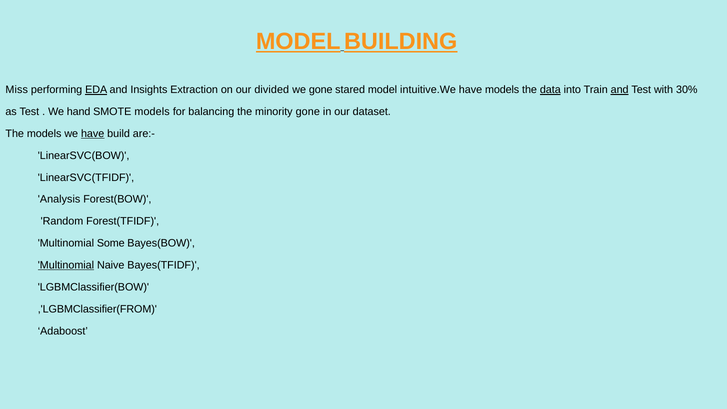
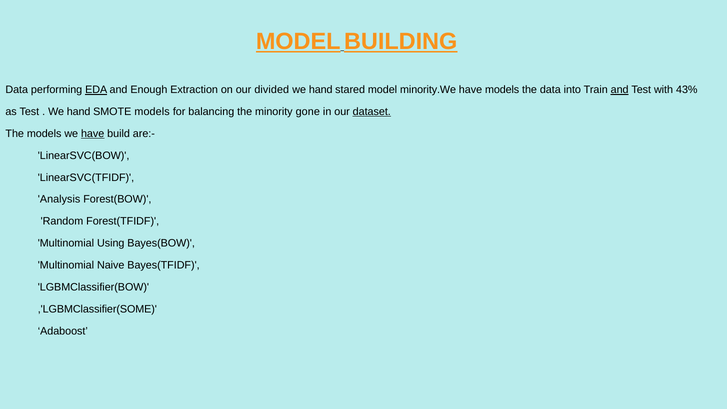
Miss at (17, 90): Miss -> Data
Insights: Insights -> Enough
gone at (321, 90): gone -> hand
intuitive.We: intuitive.We -> minority.We
data at (550, 90) underline: present -> none
30%: 30% -> 43%
dataset underline: none -> present
Some: Some -> Using
Multinomial at (66, 265) underline: present -> none
,'LGBMClassifier(FROM: ,'LGBMClassifier(FROM -> ,'LGBMClassifier(SOME
